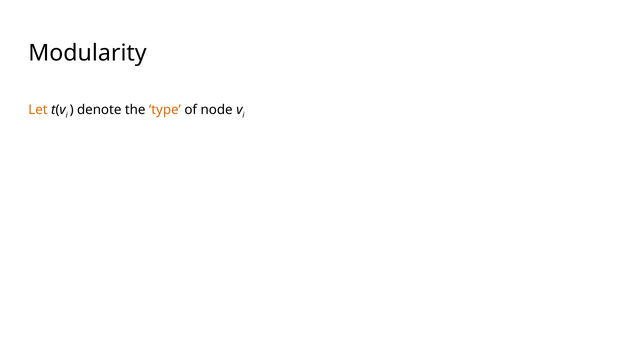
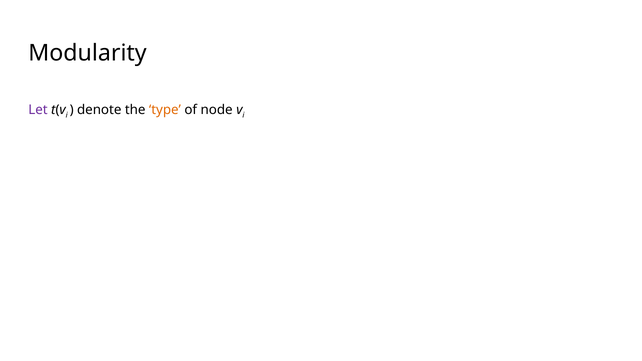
Let colour: orange -> purple
